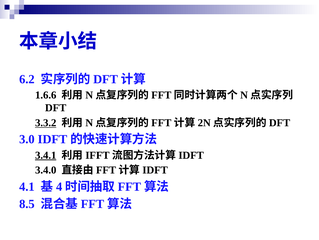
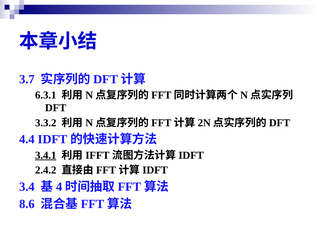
6.2: 6.2 -> 3.7
1.6.6: 1.6.6 -> 6.3.1
3.3.2 underline: present -> none
3.0: 3.0 -> 4.4
3.4.0: 3.4.0 -> 2.4.2
4.1: 4.1 -> 3.4
8.5: 8.5 -> 8.6
